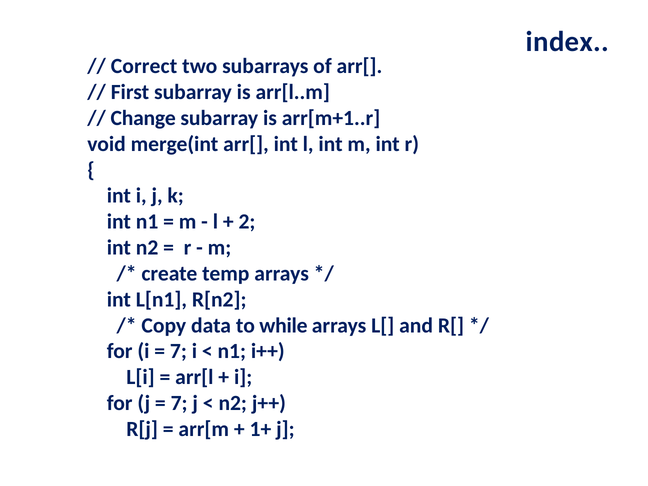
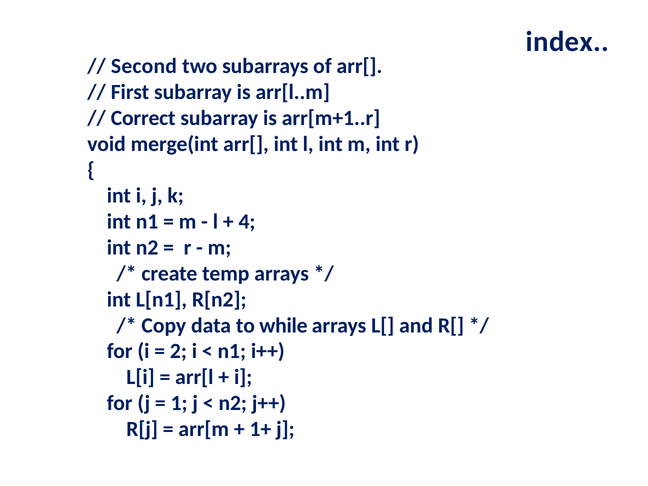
Correct: Correct -> Second
Change: Change -> Correct
2: 2 -> 4
7 at (178, 351): 7 -> 2
7 at (179, 403): 7 -> 1
